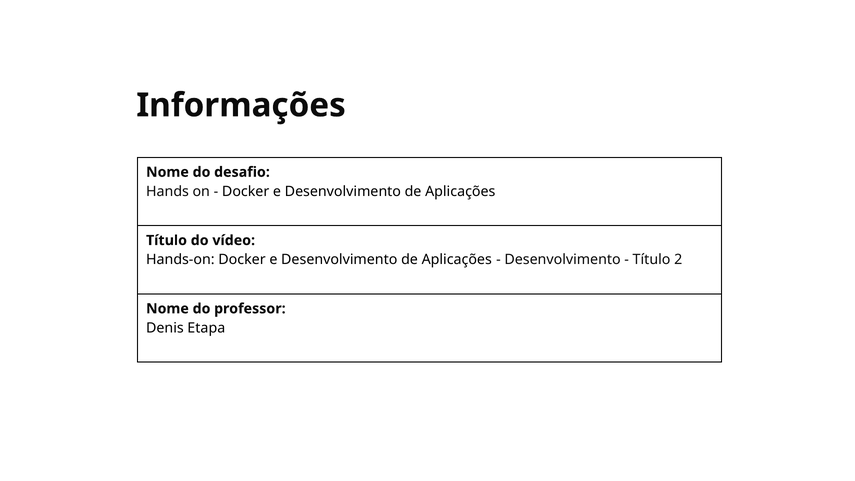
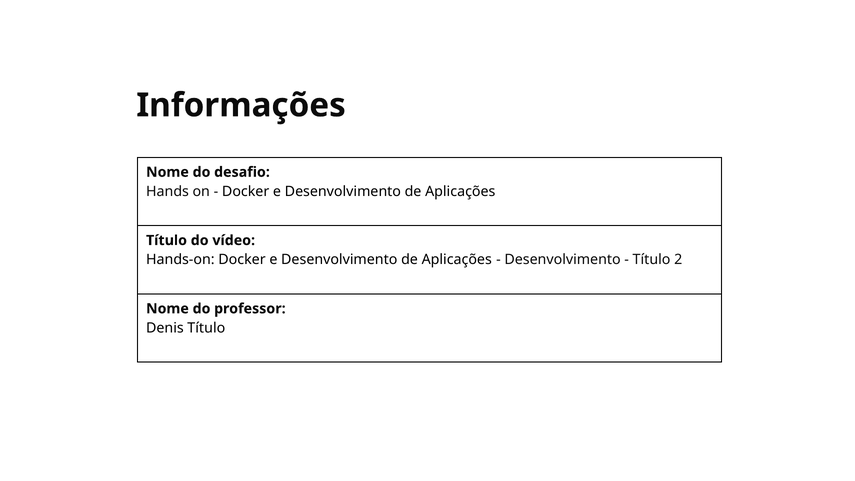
Denis Etapa: Etapa -> Título
